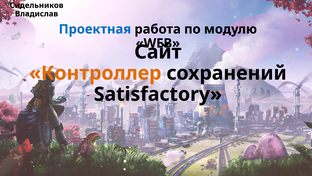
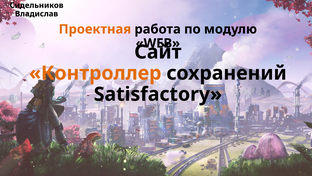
Проектная colour: blue -> orange
